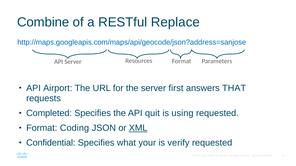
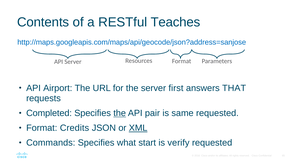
Combine: Combine -> Contents
Replace: Replace -> Teaches
the at (120, 113) underline: none -> present
quit: quit -> pair
using: using -> same
Coding: Coding -> Credits
Confidential at (51, 143): Confidential -> Commands
your: your -> start
